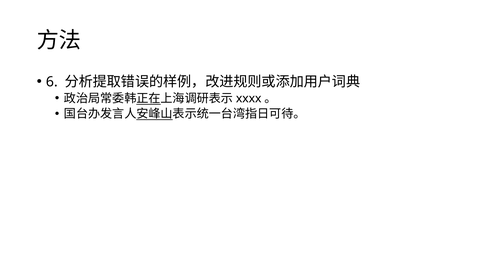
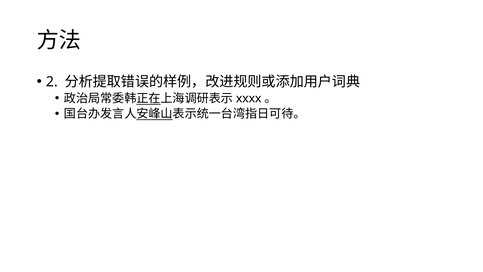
6: 6 -> 2
